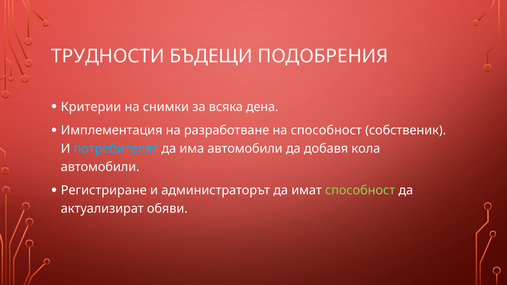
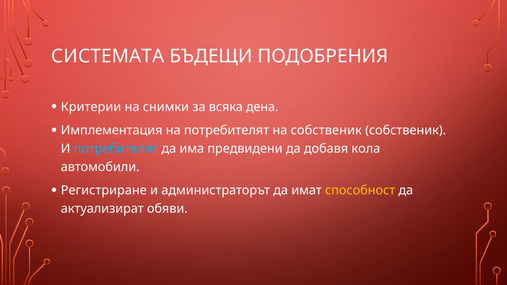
ТРУДНОСТИ: ТРУДНОСТИ -> СИСТЕМАТА
на разработване: разработване -> потребителят
на способност: способност -> собственик
има автомобили: автомобили -> предвидени
способност at (360, 191) colour: light green -> yellow
